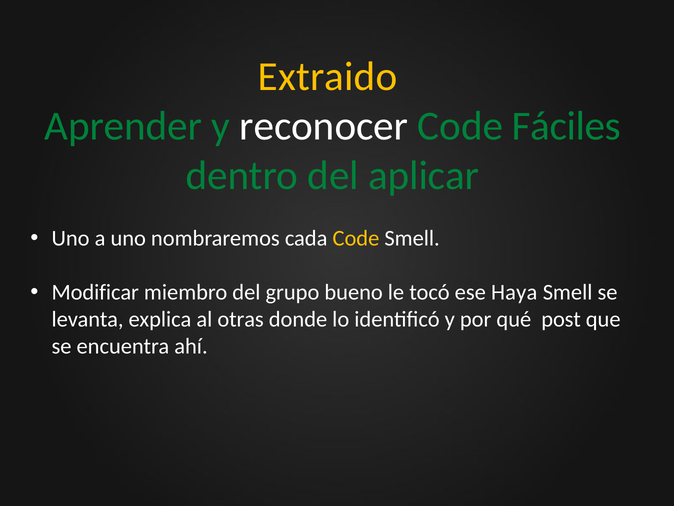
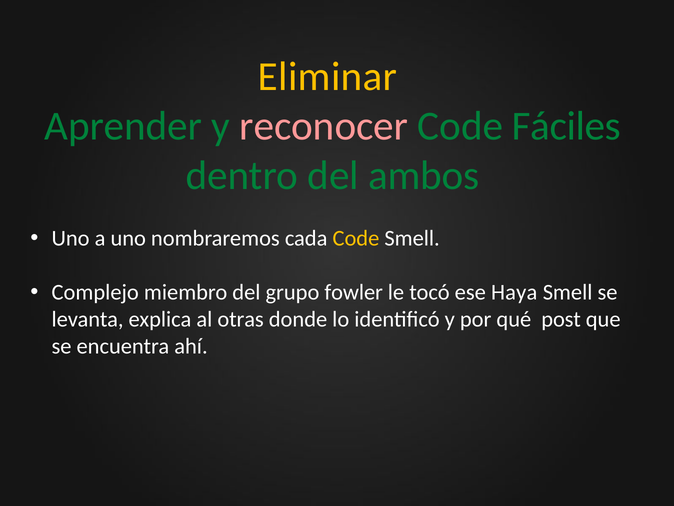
Extraido: Extraido -> Eliminar
reconocer colour: white -> pink
aplicar: aplicar -> ambos
Modificar: Modificar -> Complejo
bueno: bueno -> fowler
